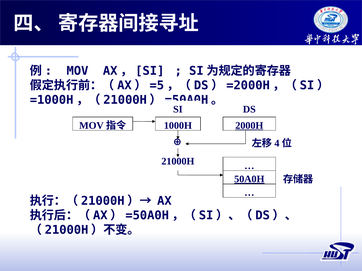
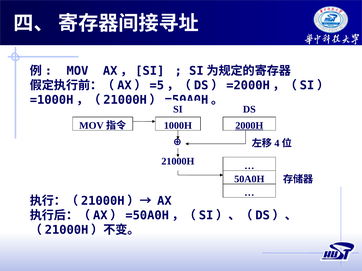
50A0H underline: present -> none
